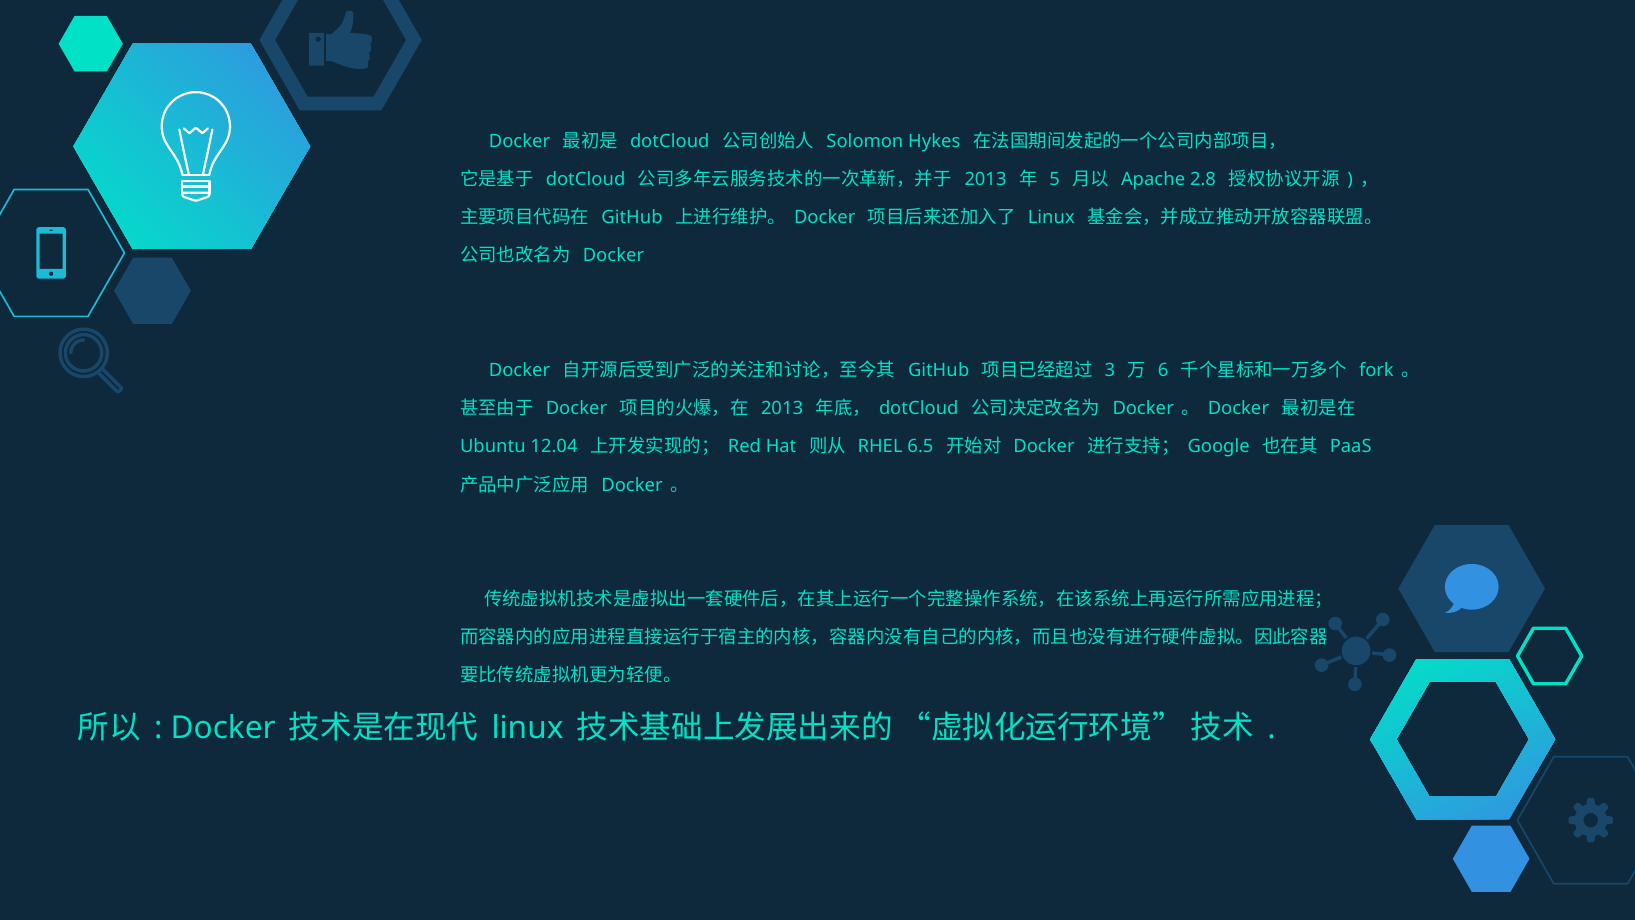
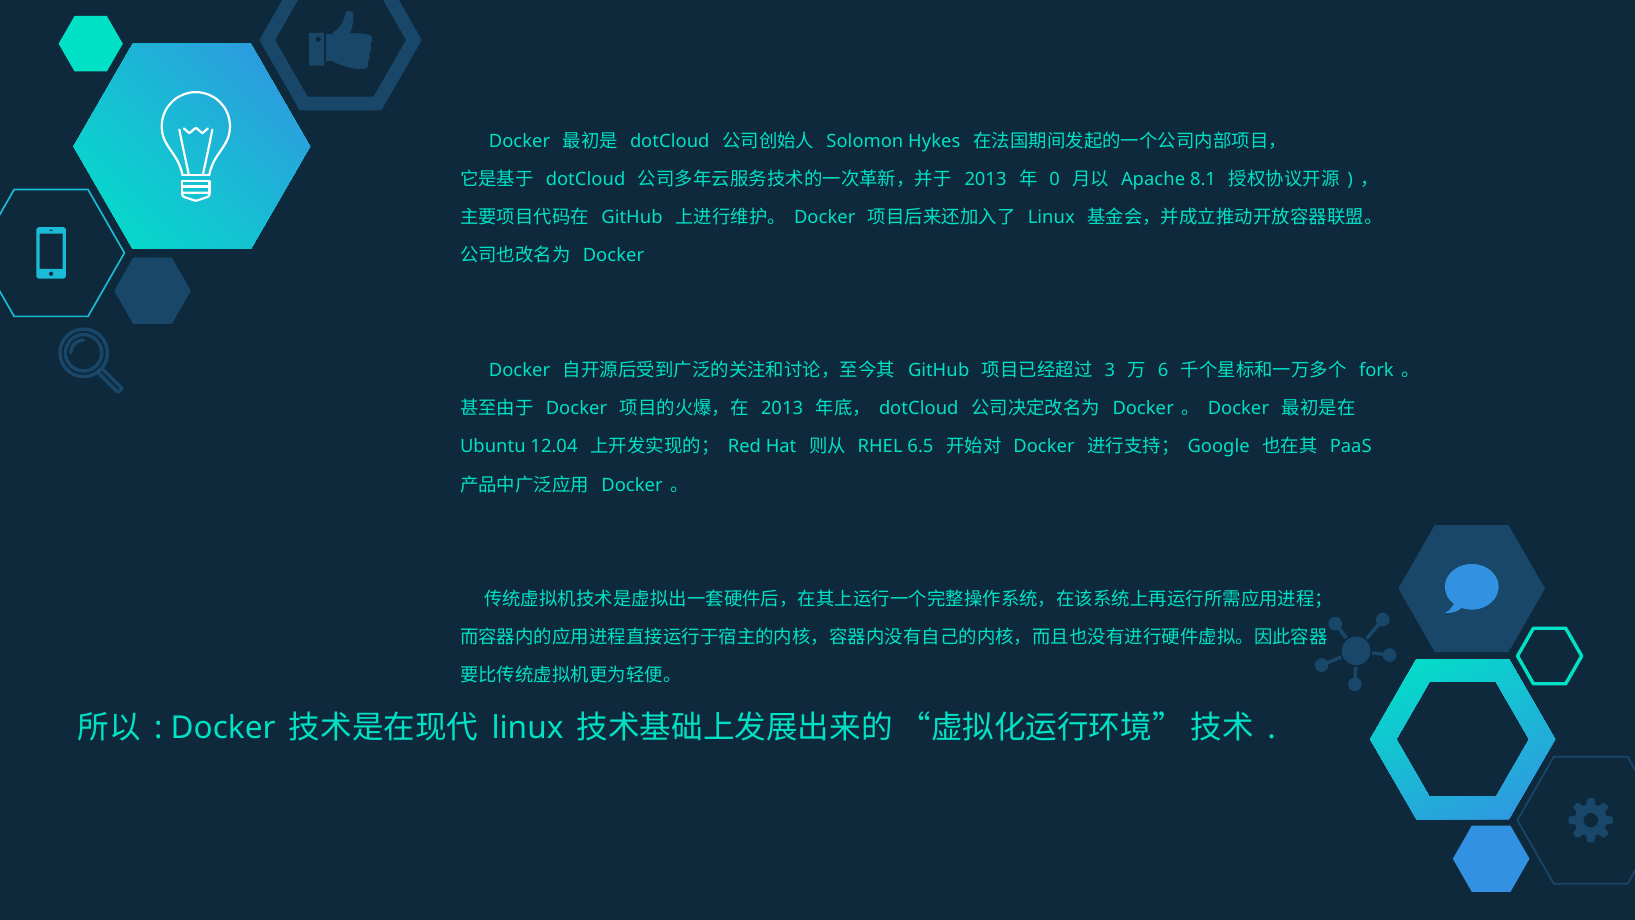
5: 5 -> 0
2.8: 2.8 -> 8.1
